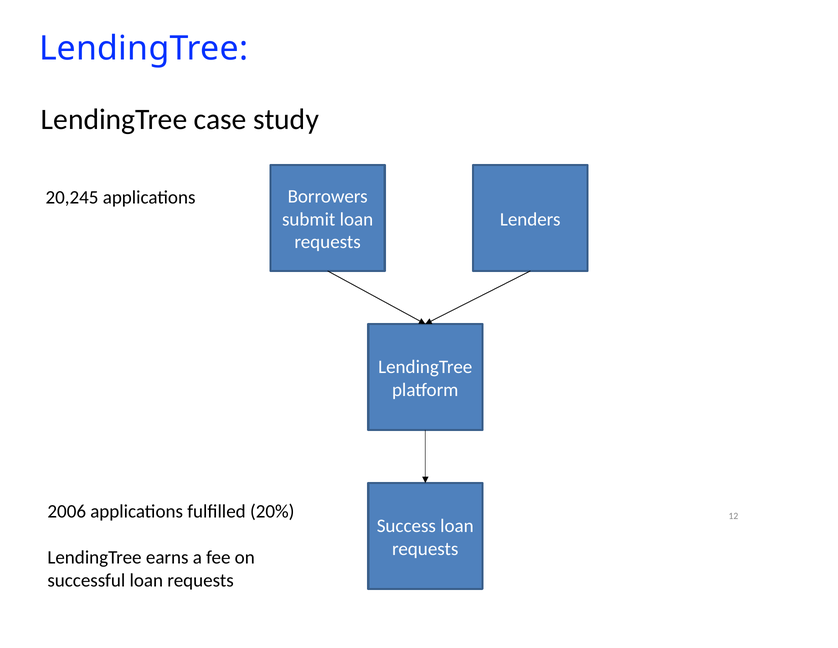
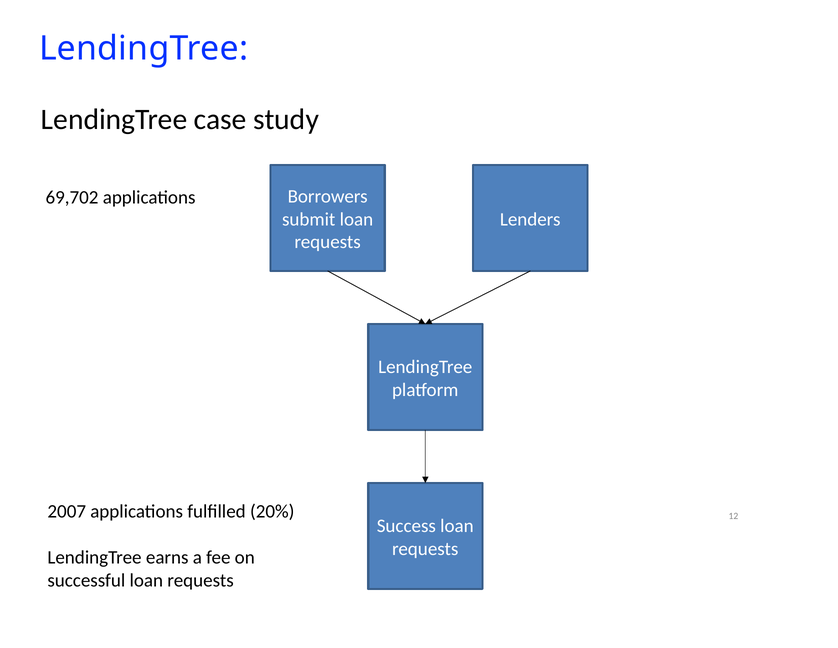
20,245: 20,245 -> 69,702
2006: 2006 -> 2007
